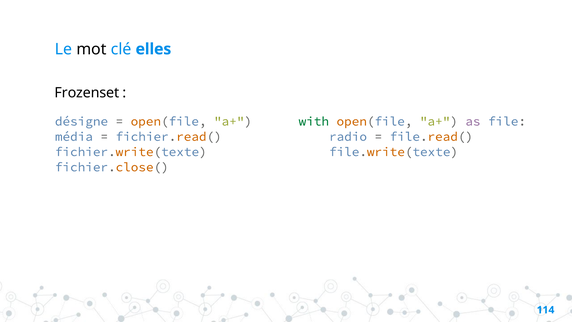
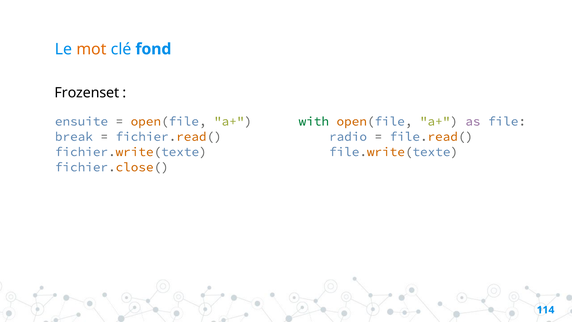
mot colour: black -> orange
elles: elles -> fond
désigne: désigne -> ensuite
média: média -> break
